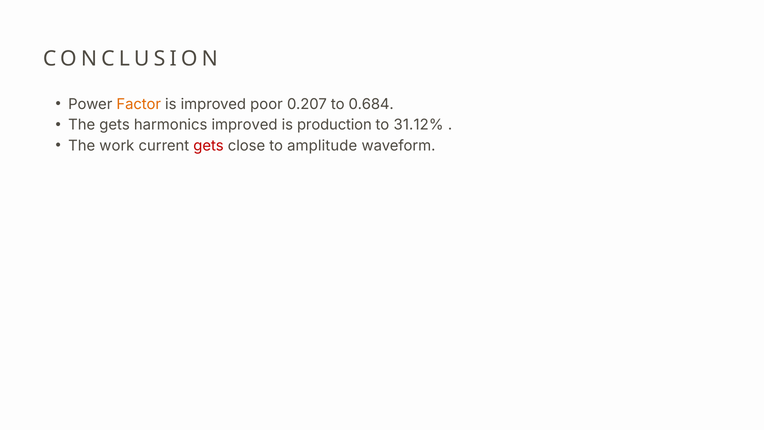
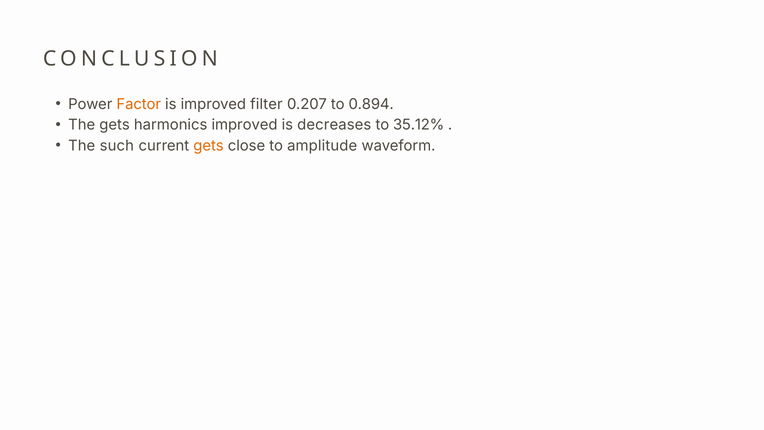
poor: poor -> filter
0.684: 0.684 -> 0.894
production: production -> decreases
31.12%: 31.12% -> 35.12%
work: work -> such
gets at (209, 146) colour: red -> orange
